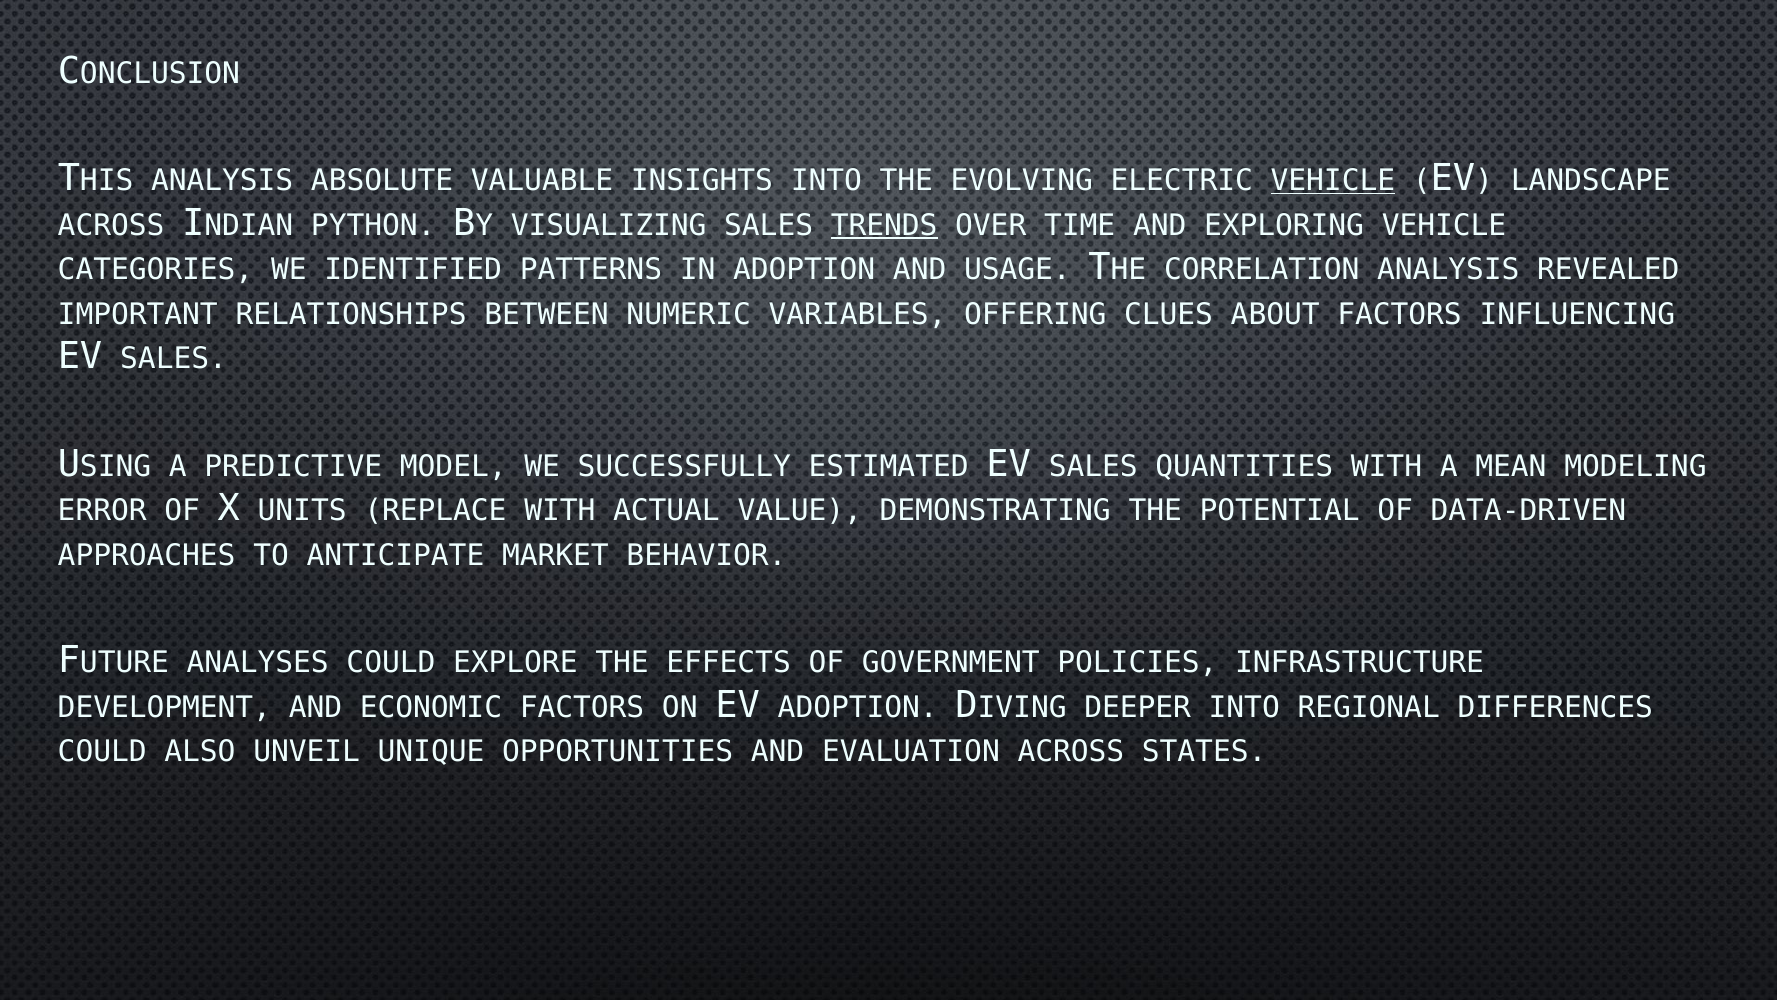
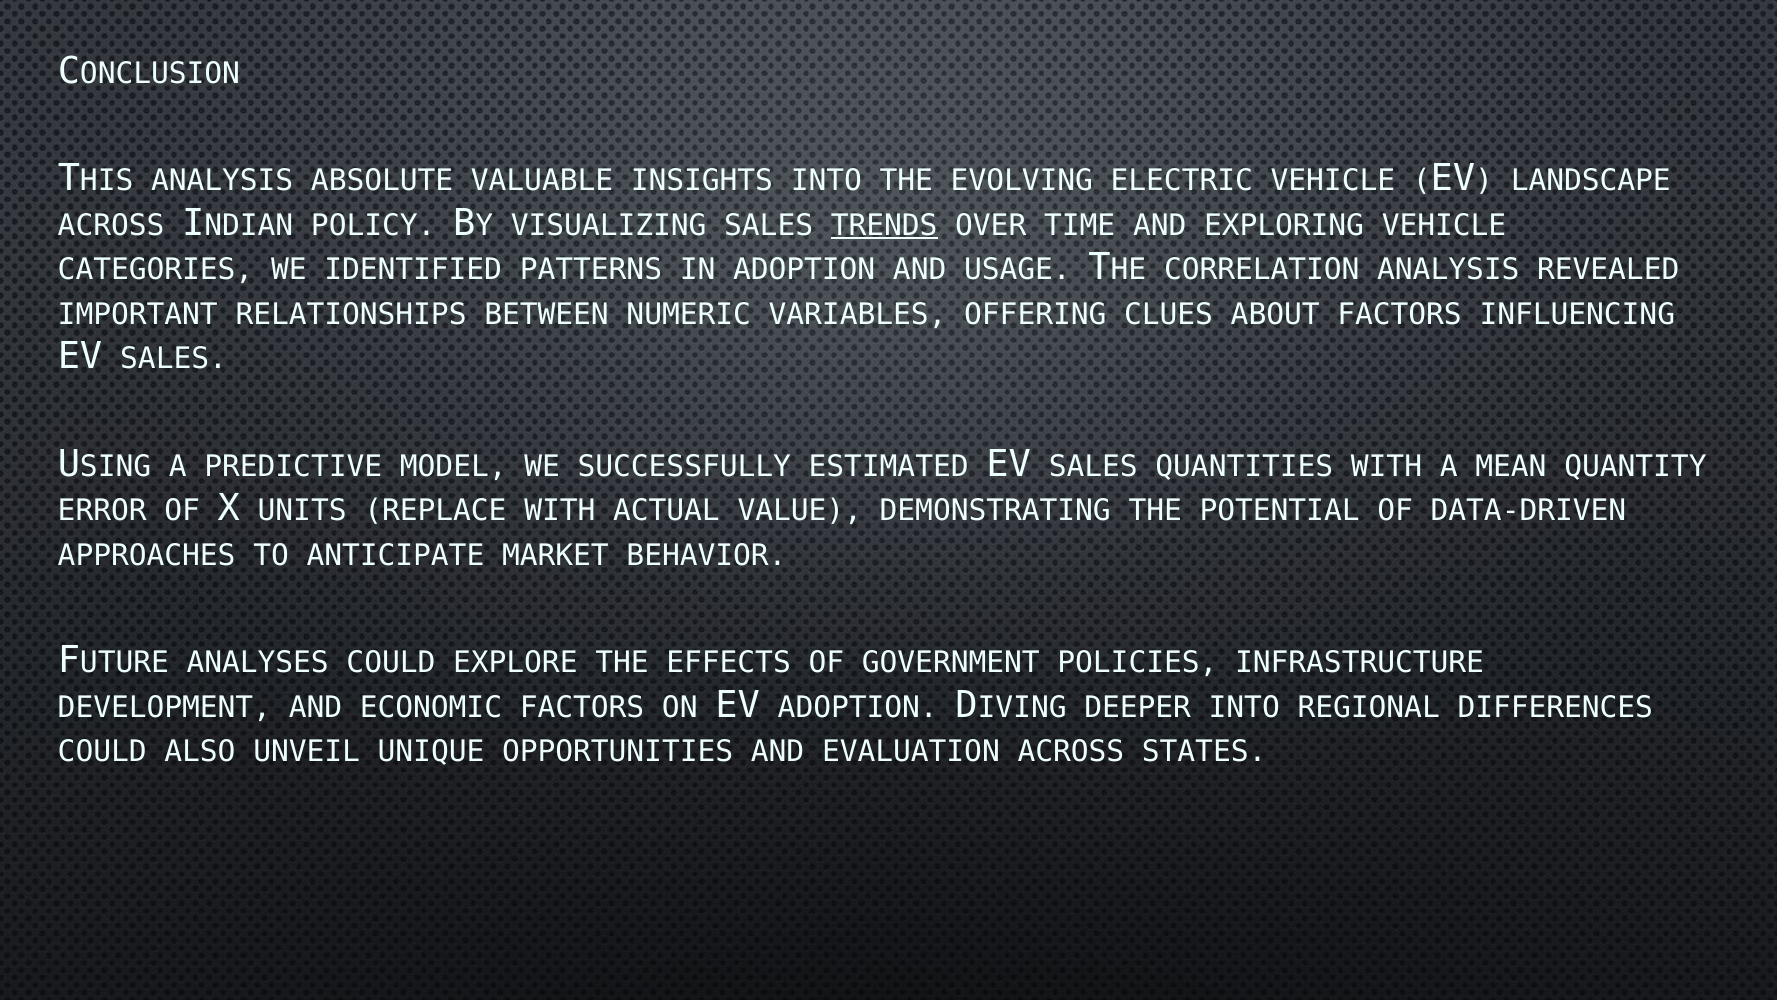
VEHICLE at (1333, 181) underline: present -> none
PYTHON: PYTHON -> POLICY
MODELING: MODELING -> QUANTITY
